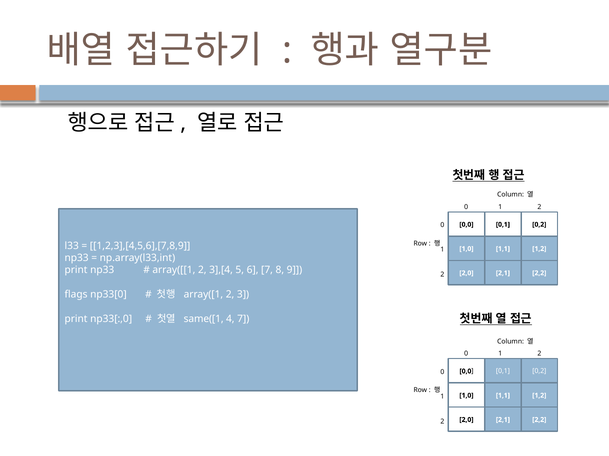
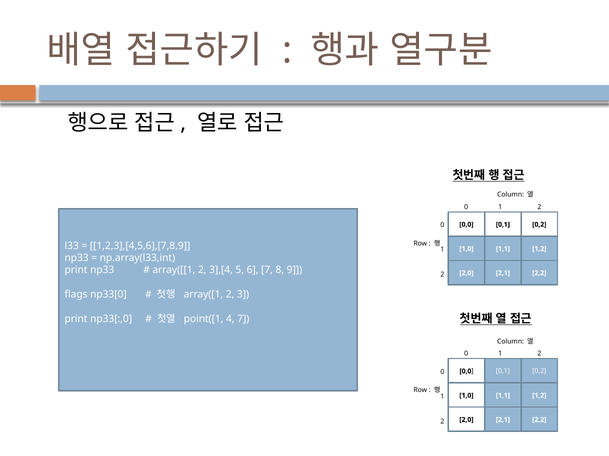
same([1: same([1 -> point([1
